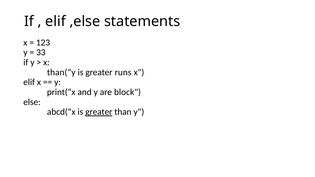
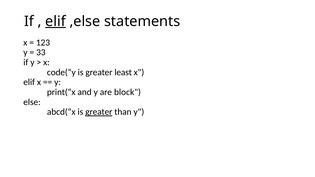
elif at (55, 21) underline: none -> present
than(“y: than(“y -> code(“y
runs: runs -> least
